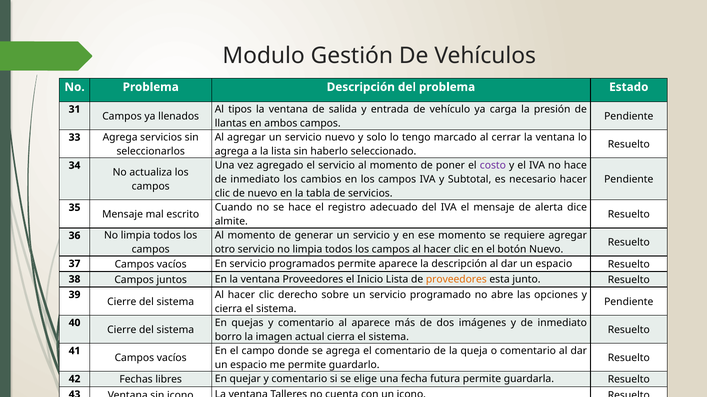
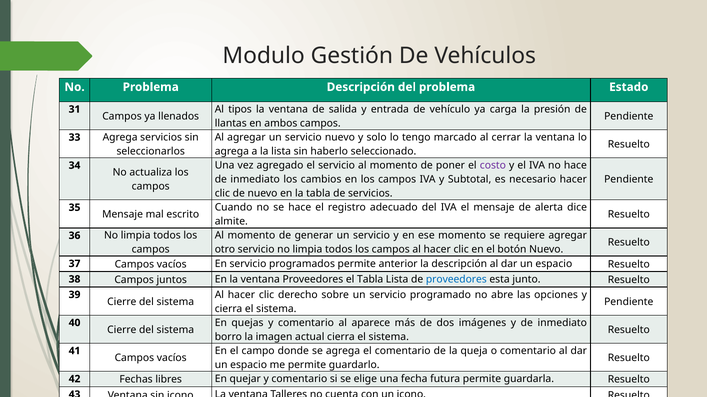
permite aparece: aparece -> anterior
el Inicio: Inicio -> Tabla
proveedores at (456, 280) colour: orange -> blue
